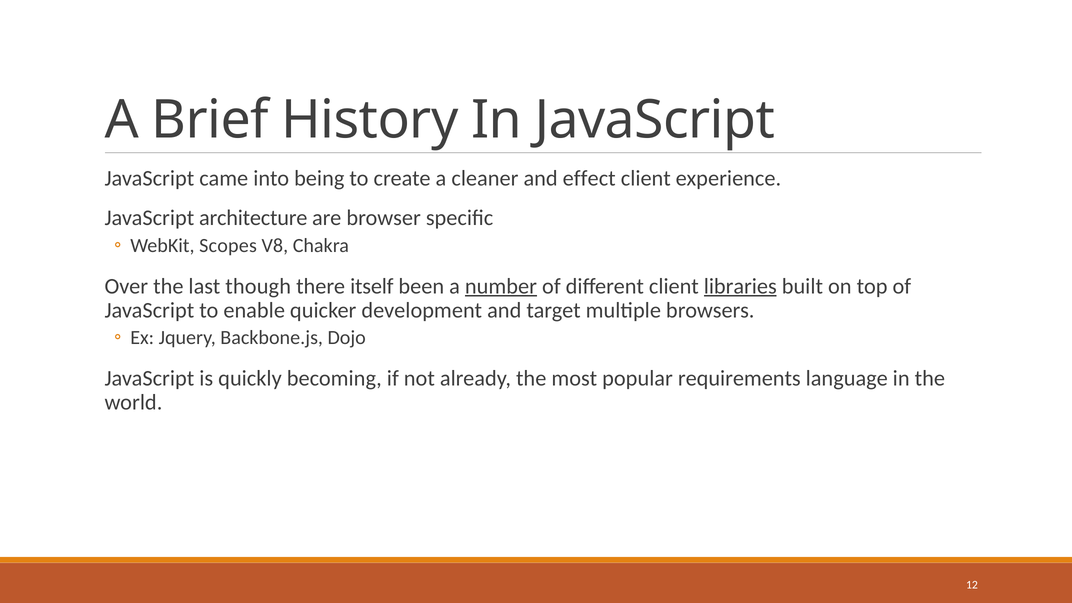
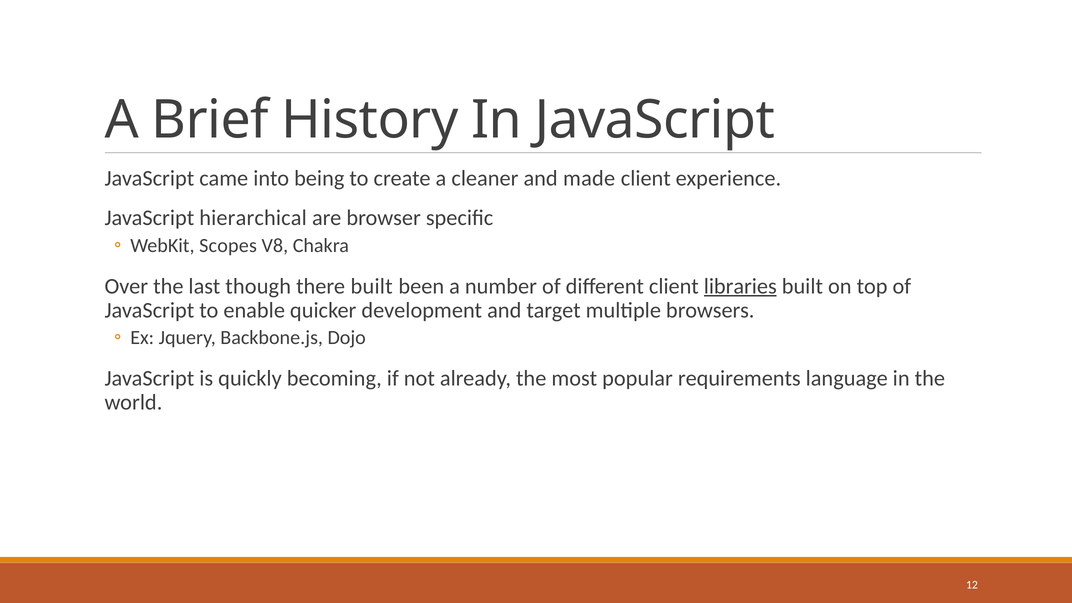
effect: effect -> made
architecture: architecture -> hierarchical
there itself: itself -> built
number underline: present -> none
